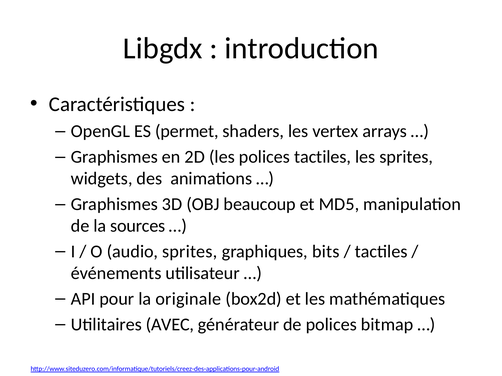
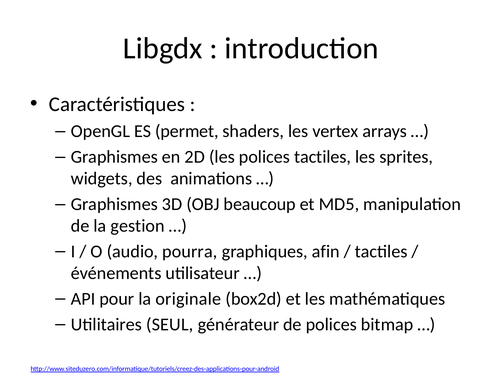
sources: sources -> gestion
audio sprites: sprites -> pourra
bits: bits -> afin
AVEC: AVEC -> SEUL
